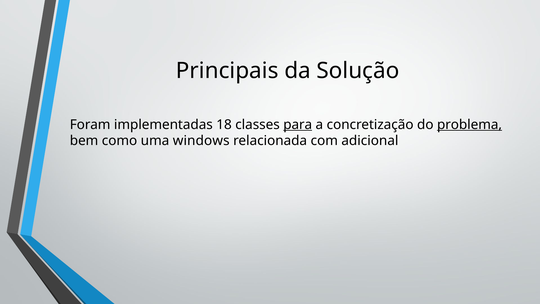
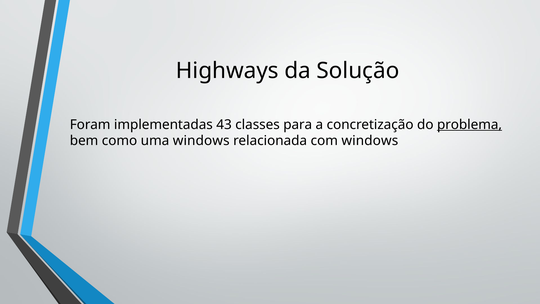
Principais: Principais -> Highways
18: 18 -> 43
para underline: present -> none
com adicional: adicional -> windows
